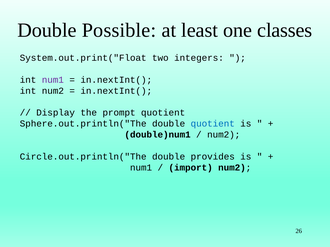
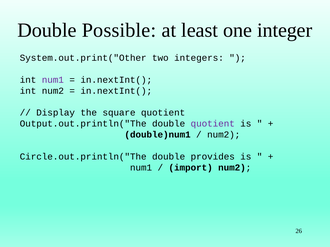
classes: classes -> integer
System.out.print("Float: System.out.print("Float -> System.out.print("Other
prompt: prompt -> square
Sphere.out.println("The: Sphere.out.println("The -> Output.out.println("The
quotient at (213, 124) colour: blue -> purple
